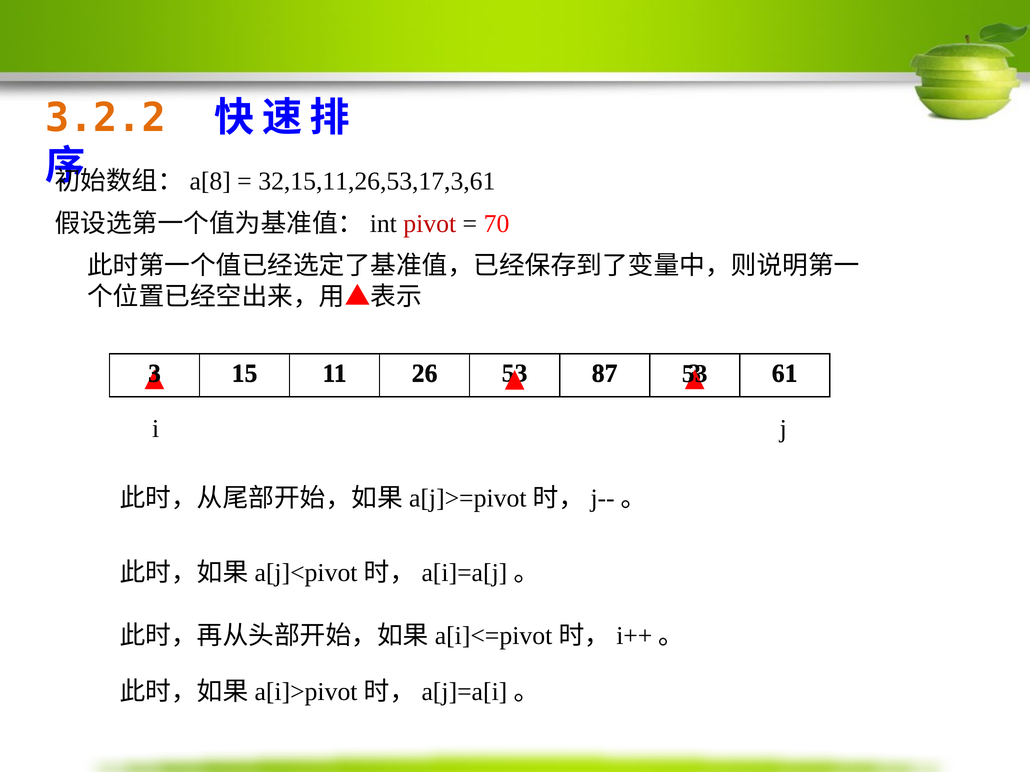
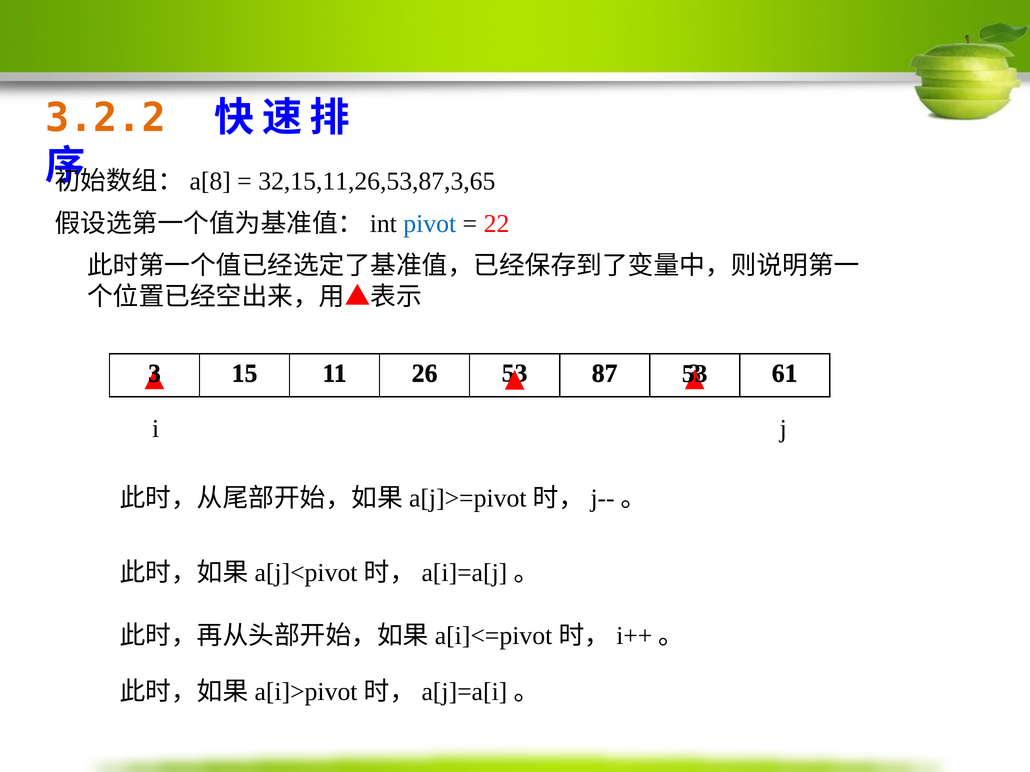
32,15,11,26,53,17,3,61: 32,15,11,26,53,17,3,61 -> 32,15,11,26,53,87,3,65
pivot colour: red -> blue
70: 70 -> 22
